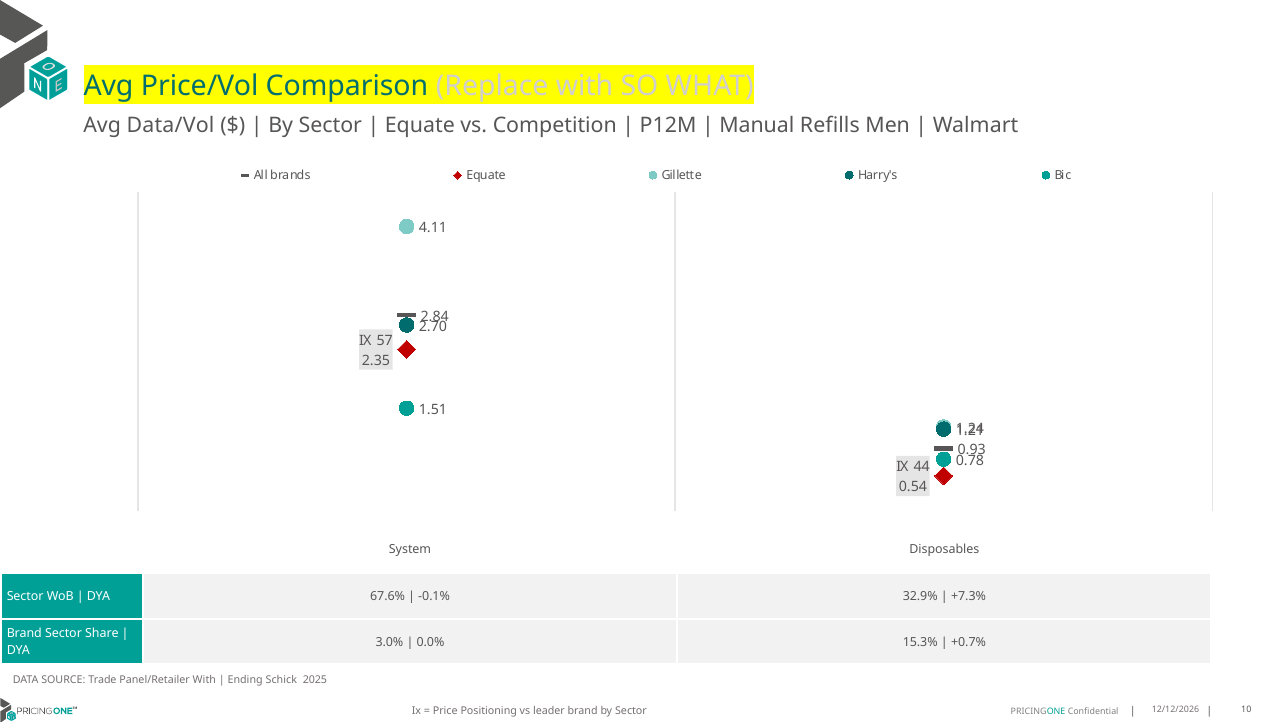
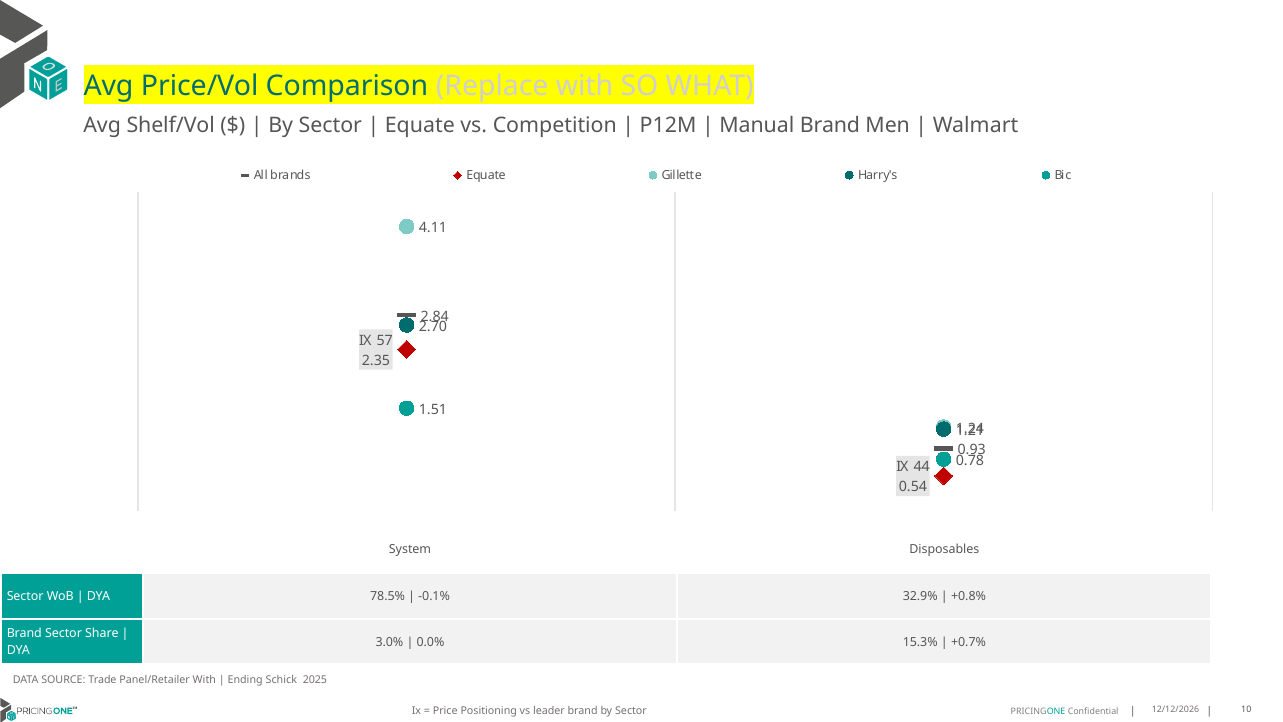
Data/Vol: Data/Vol -> Shelf/Vol
Manual Refills: Refills -> Brand
67.6%: 67.6% -> 78.5%
+7.3%: +7.3% -> +0.8%
